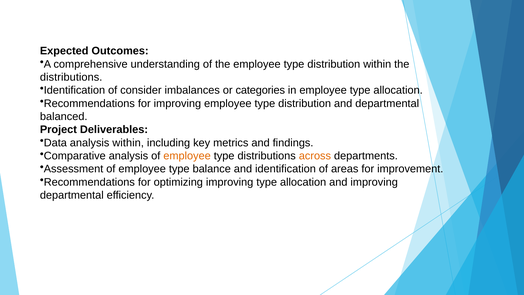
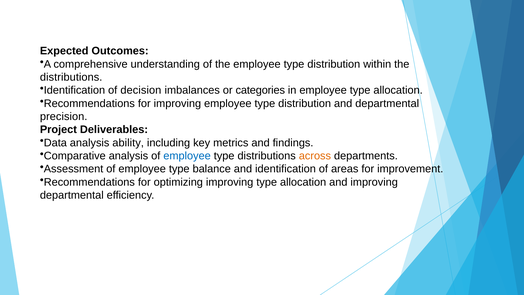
consider: consider -> decision
balanced: balanced -> precision
analysis within: within -> ability
employee at (187, 156) colour: orange -> blue
